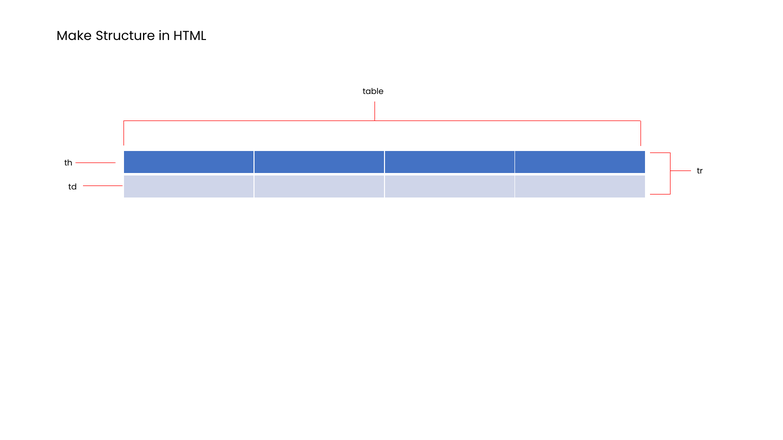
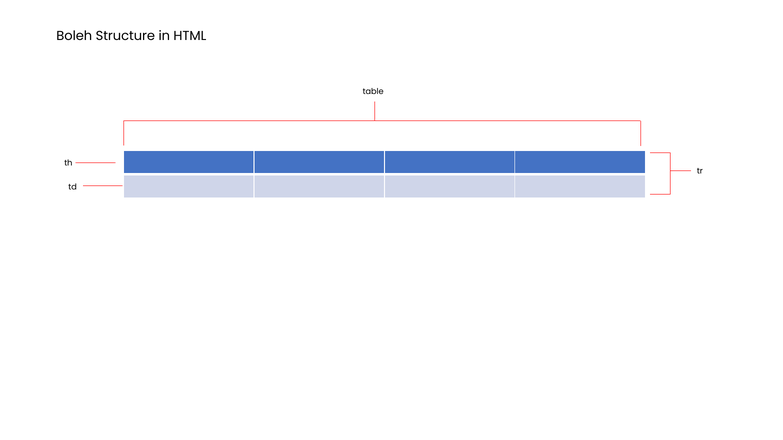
Make: Make -> Boleh
